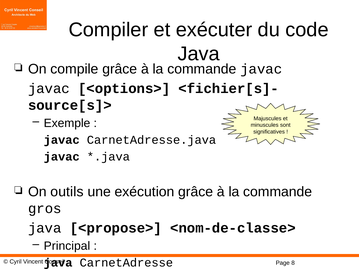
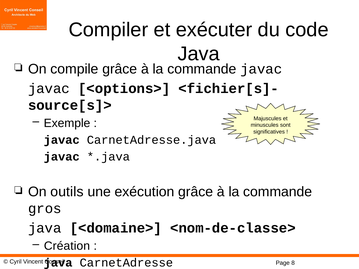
<propose>: <propose> -> <domaine>
Principal: Principal -> Création
